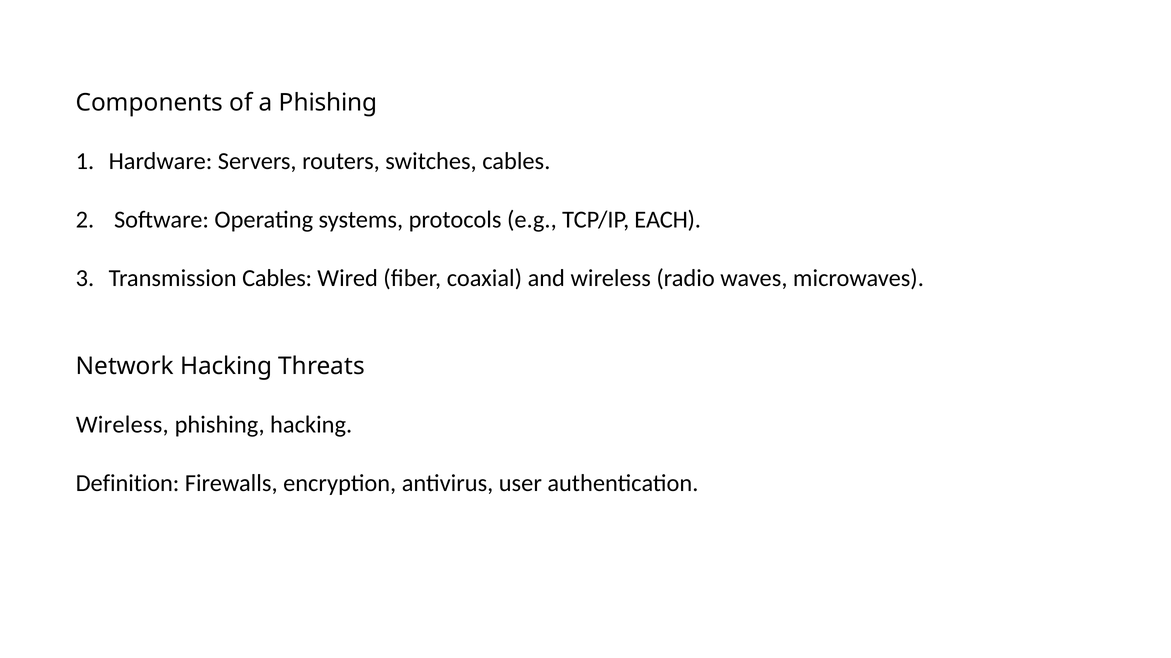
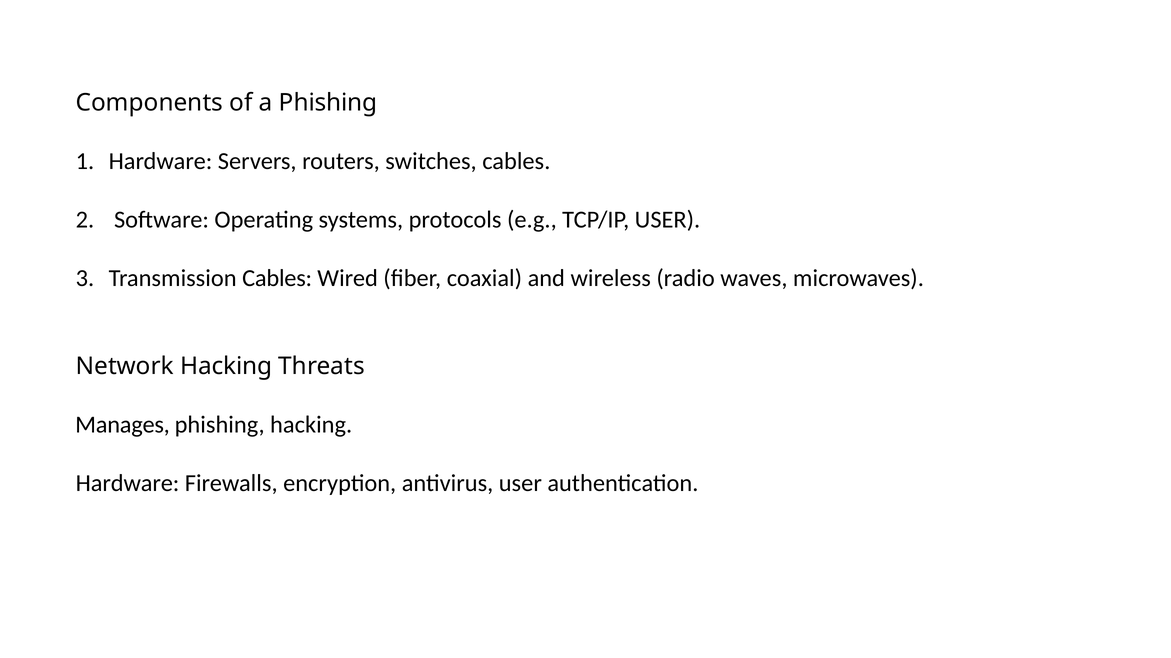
TCP/IP EACH: EACH -> USER
Wireless at (122, 425): Wireless -> Manages
Definition at (128, 484): Definition -> Hardware
